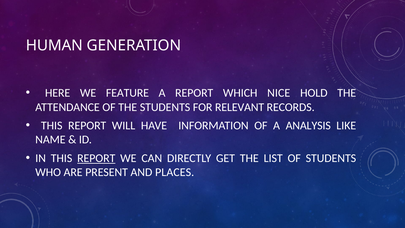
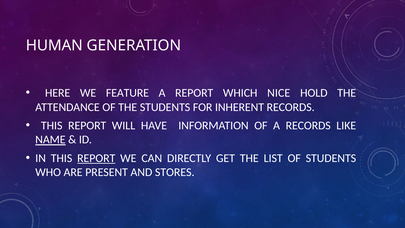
RELEVANT: RELEVANT -> INHERENT
A ANALYSIS: ANALYSIS -> RECORDS
NAME underline: none -> present
PLACES: PLACES -> STORES
